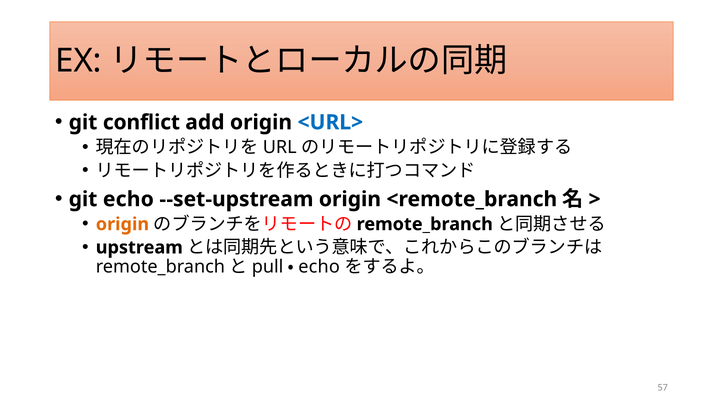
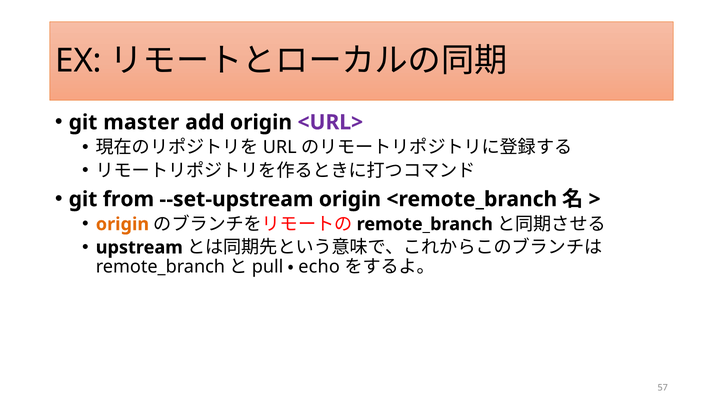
conflict: conflict -> master
<URL> colour: blue -> purple
git echo: echo -> from
